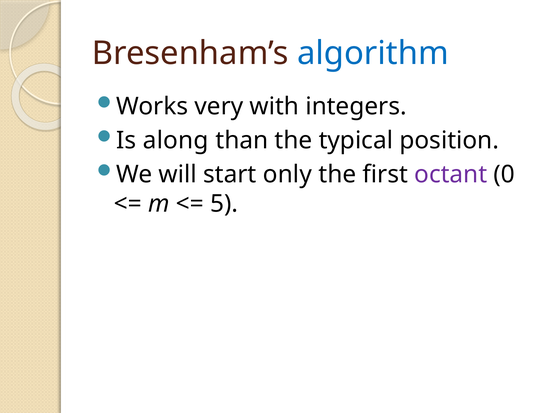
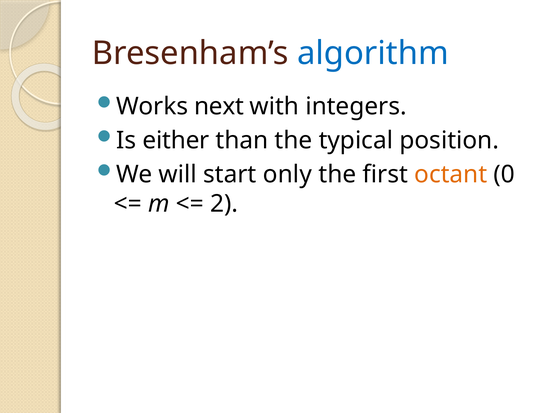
very: very -> next
along: along -> either
octant colour: purple -> orange
5: 5 -> 2
